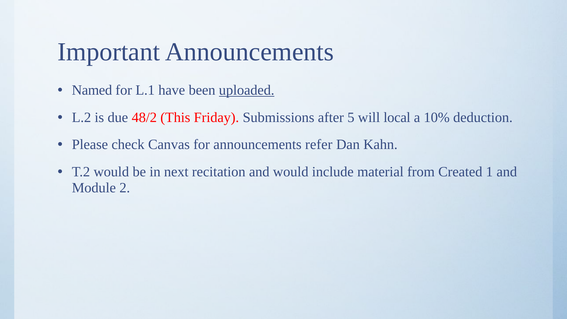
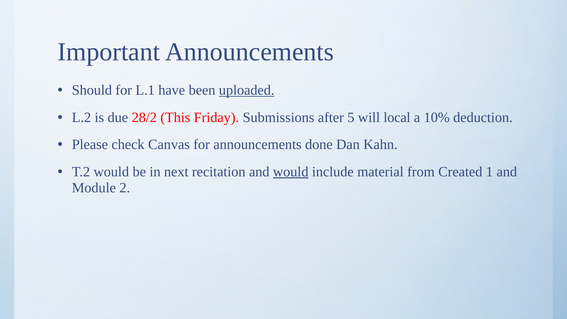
Named: Named -> Should
48/2: 48/2 -> 28/2
refer: refer -> done
would at (291, 172) underline: none -> present
